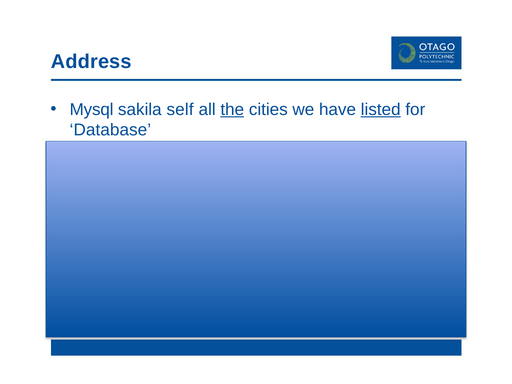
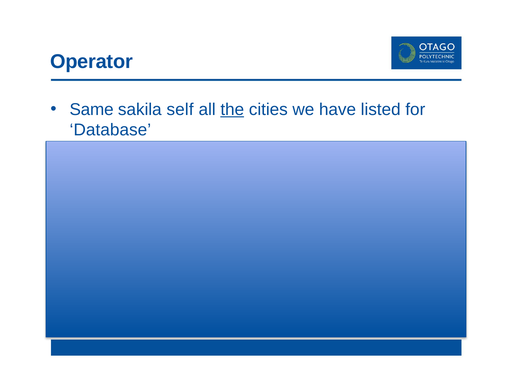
Address: Address -> Operator
Mysql: Mysql -> Same
listed underline: present -> none
